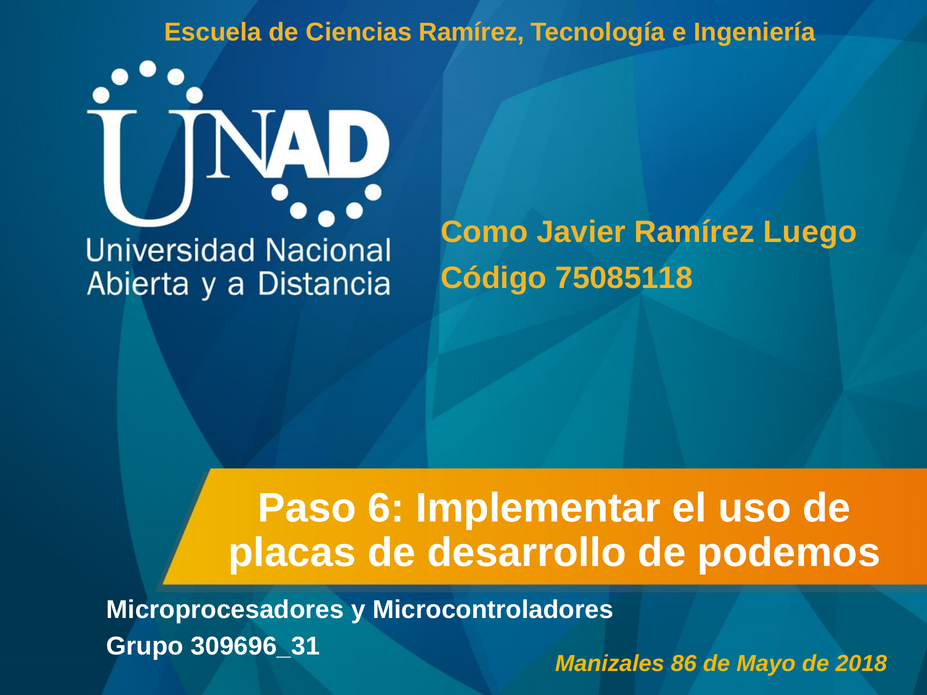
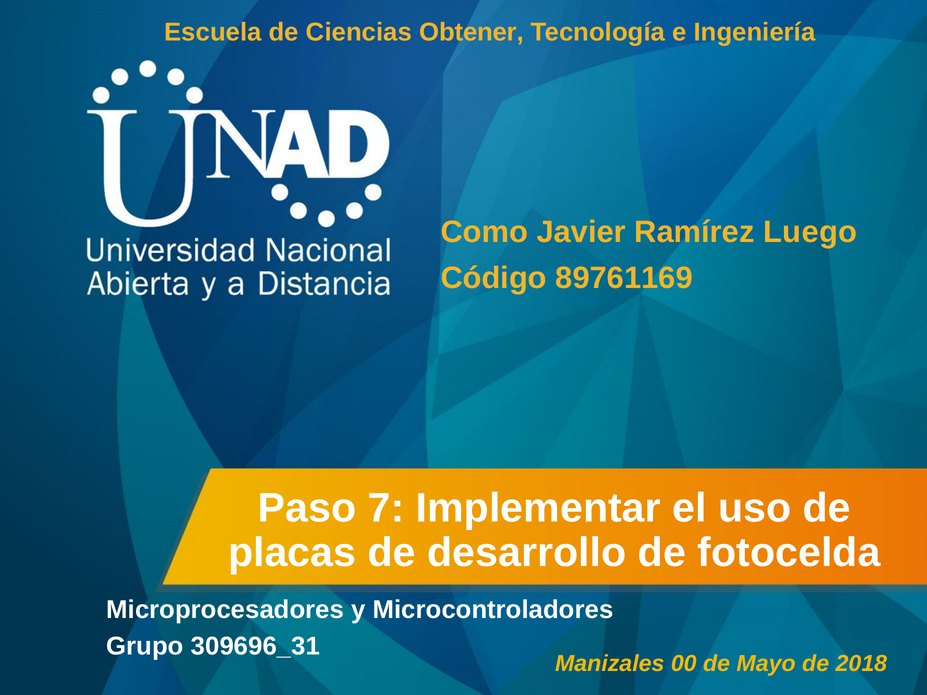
Ciencias Ramírez: Ramírez -> Obtener
75085118: 75085118 -> 89761169
6: 6 -> 7
podemos: podemos -> fotocelda
86: 86 -> 00
